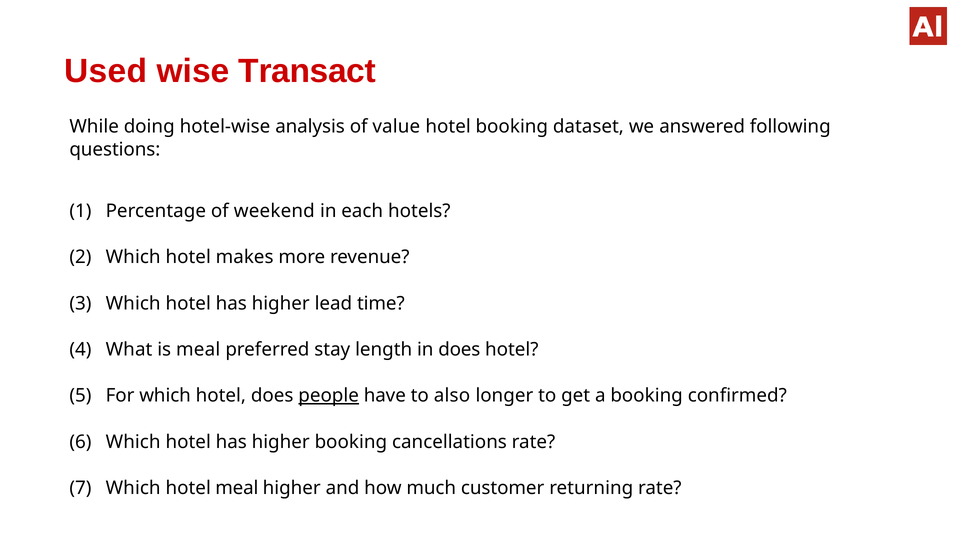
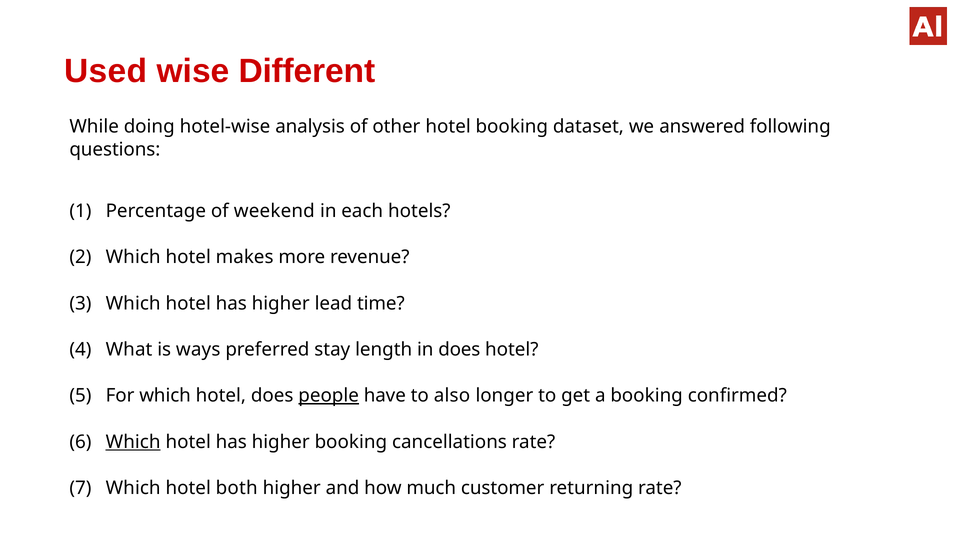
Transact: Transact -> Different
value: value -> other
is meal: meal -> ways
Which at (133, 442) underline: none -> present
hotel meal: meal -> both
